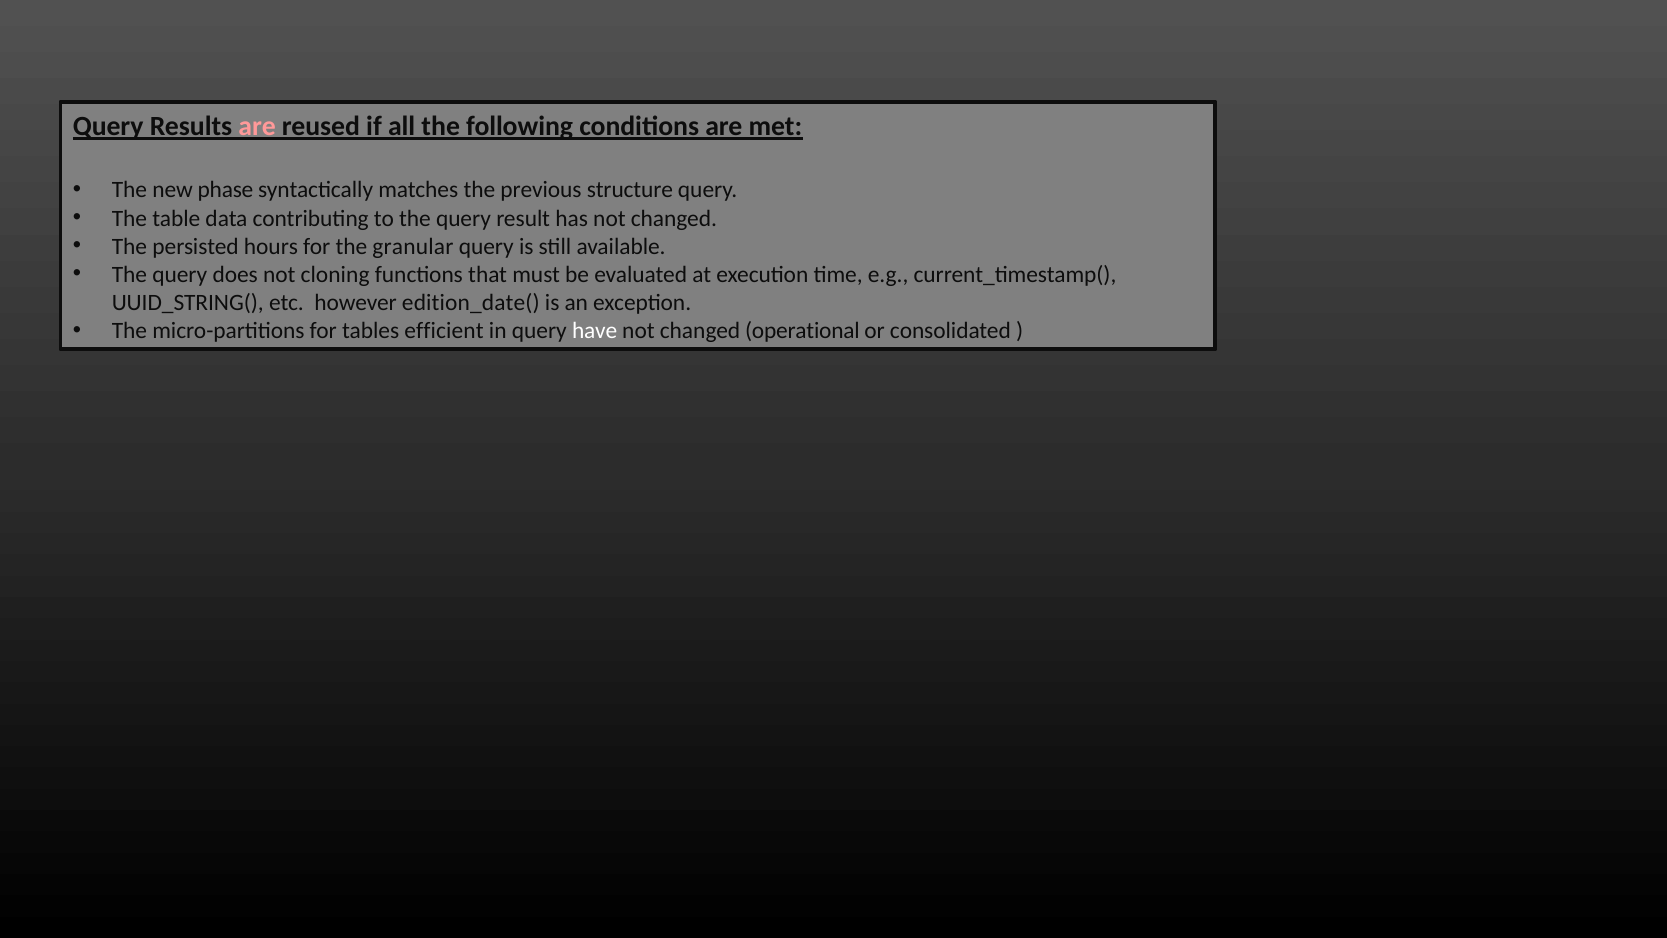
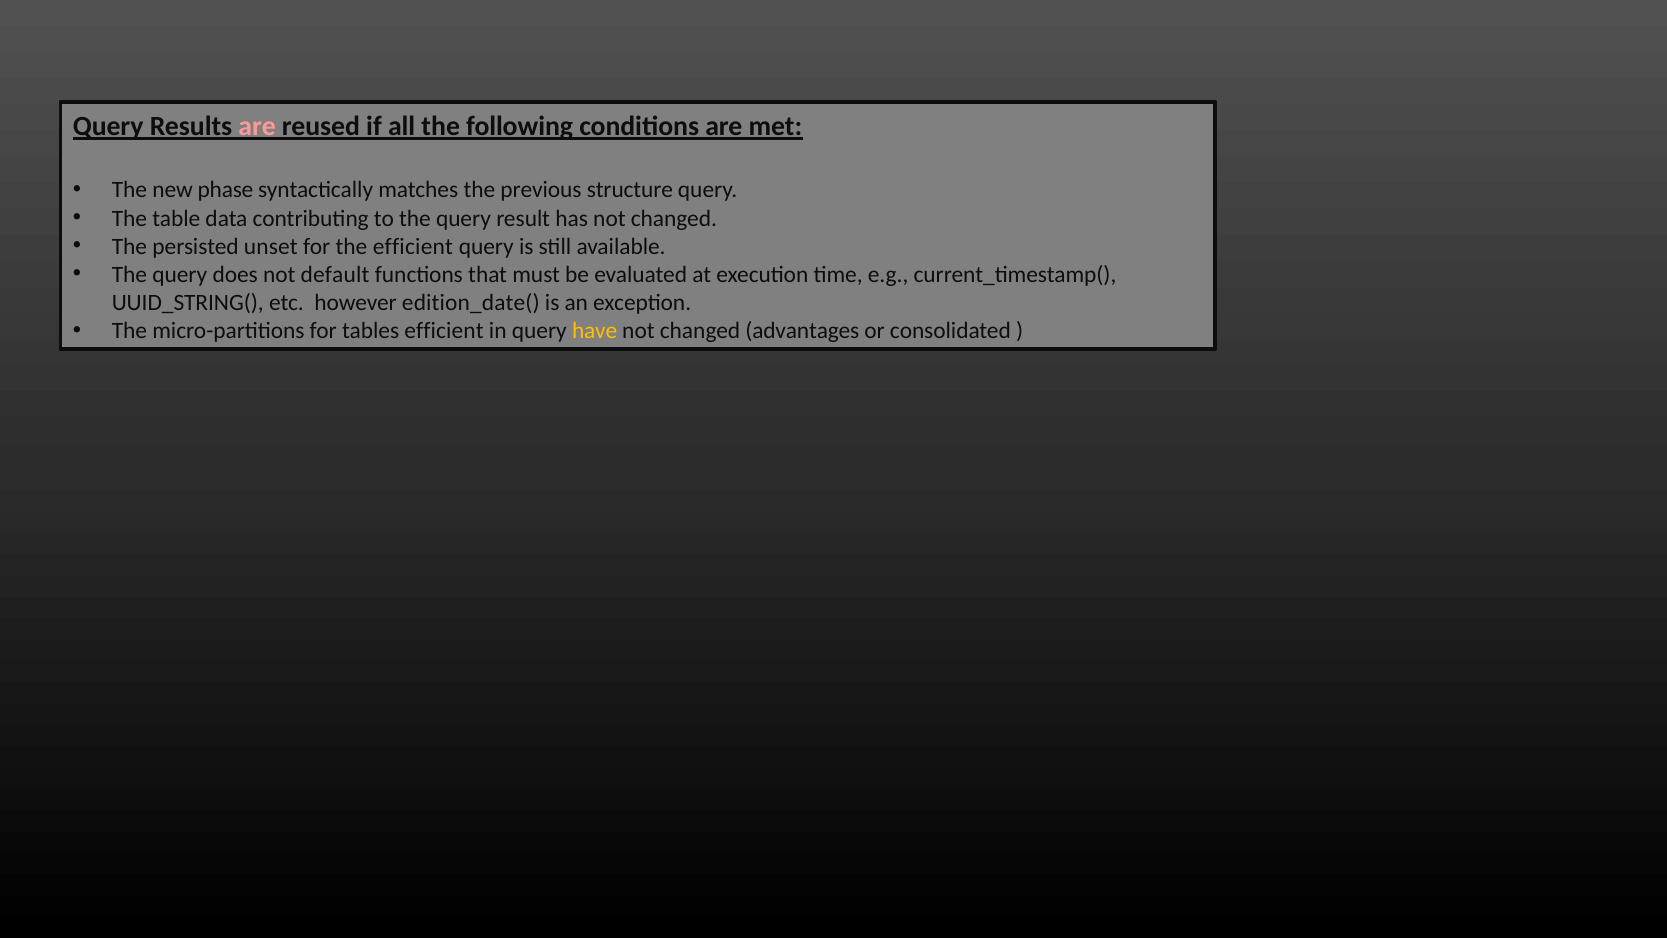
hours: hours -> unset
the granular: granular -> efficient
cloning: cloning -> default
have colour: white -> yellow
operational: operational -> advantages
